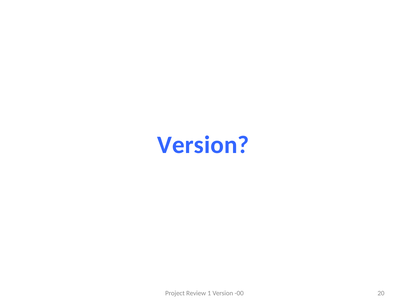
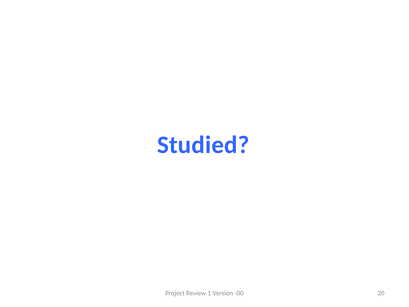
Version at (203, 145): Version -> Studied
